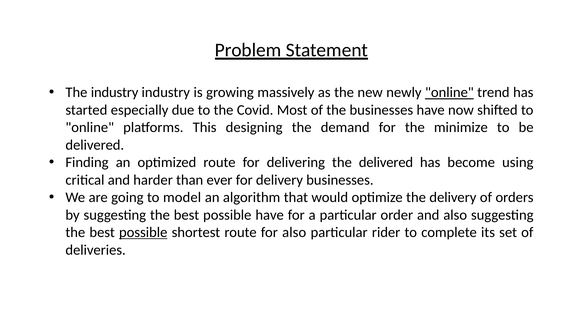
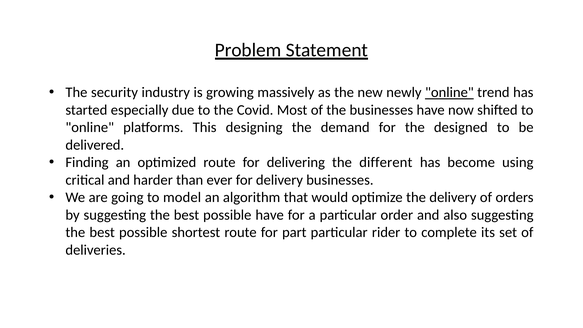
The industry: industry -> security
minimize: minimize -> designed
the delivered: delivered -> different
possible at (143, 232) underline: present -> none
for also: also -> part
